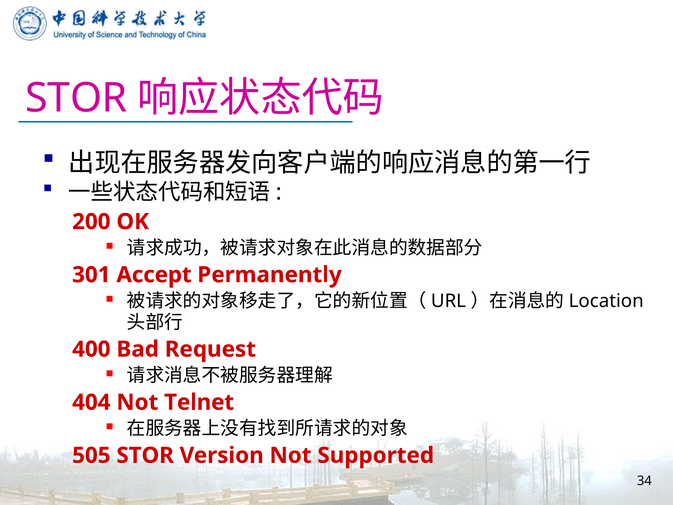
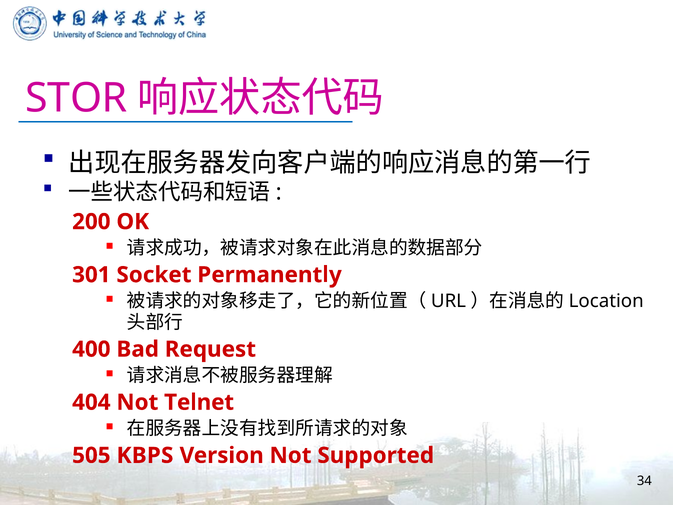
Accept: Accept -> Socket
505 STOR: STOR -> KBPS
